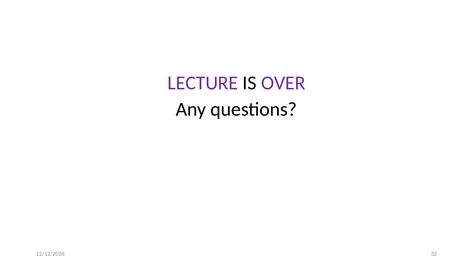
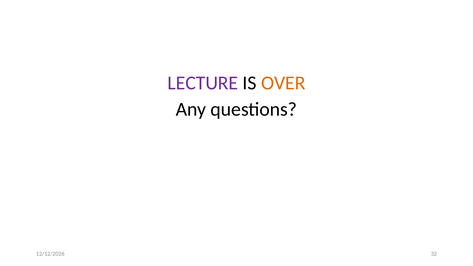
OVER colour: purple -> orange
